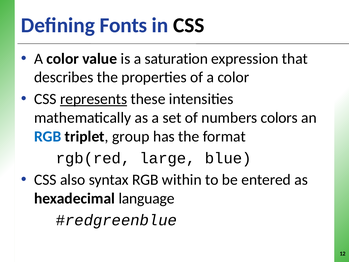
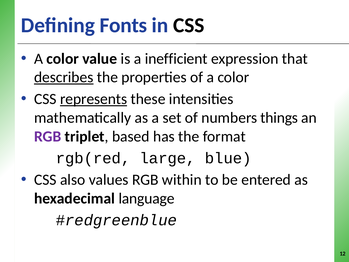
saturation: saturation -> inefficient
describes underline: none -> present
colors: colors -> things
RGB at (48, 136) colour: blue -> purple
group: group -> based
syntax: syntax -> values
